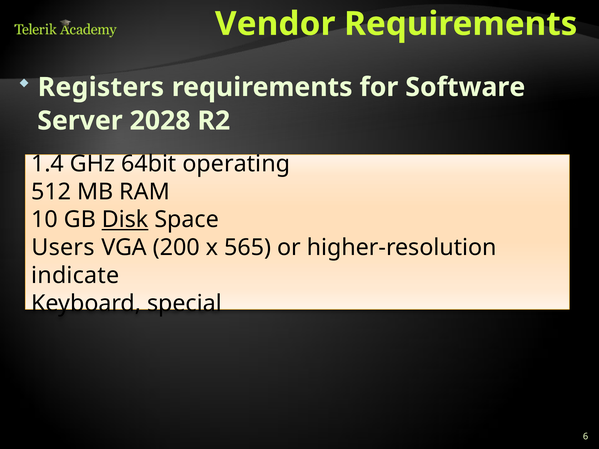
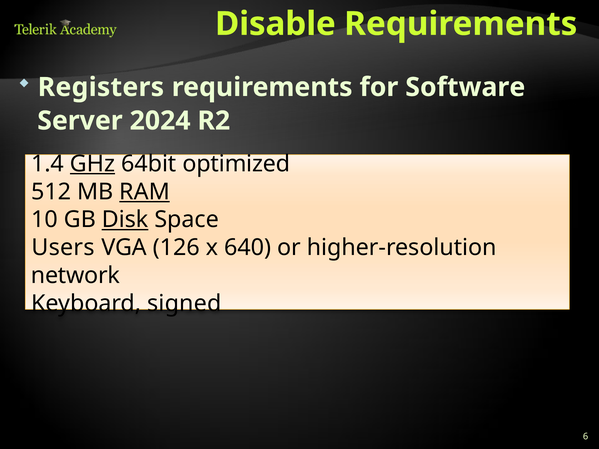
Vendor: Vendor -> Disable
2028: 2028 -> 2024
GHz underline: none -> present
operating: operating -> optimized
RAM underline: none -> present
200: 200 -> 126
565: 565 -> 640
indicate: indicate -> network
special: special -> signed
